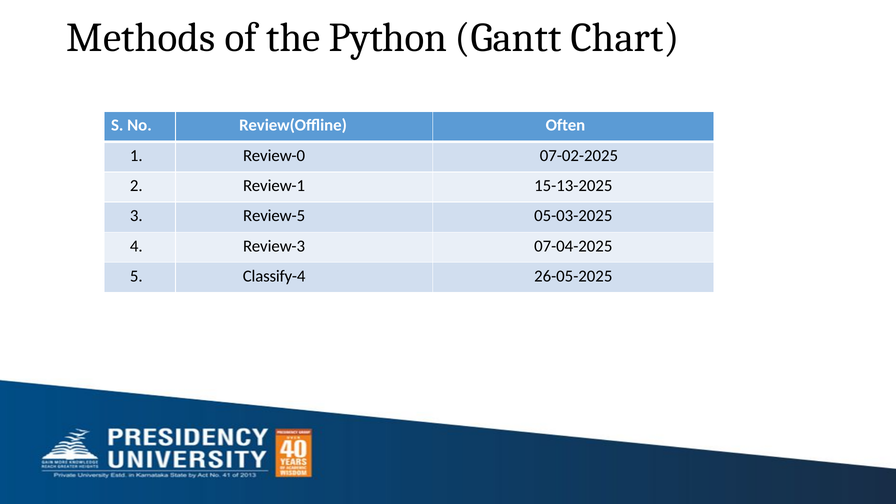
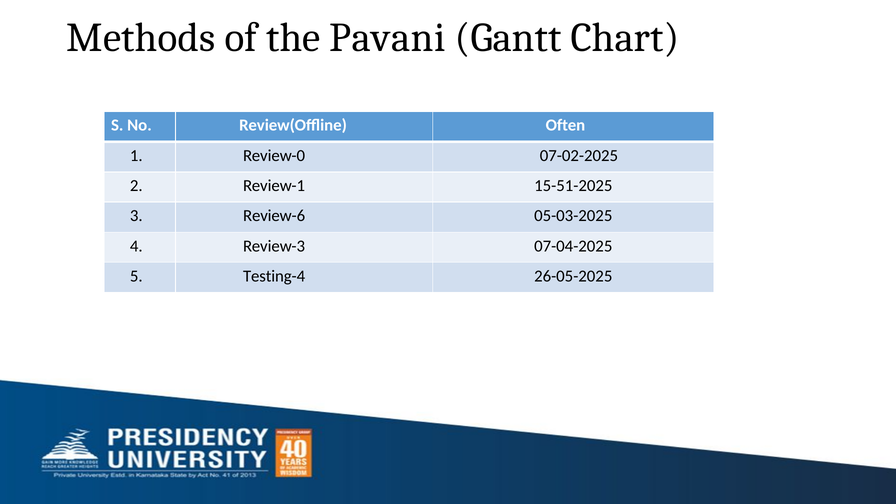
Python: Python -> Pavani
15-13-2025: 15-13-2025 -> 15-51-2025
Review-5: Review-5 -> Review-6
Classify-4: Classify-4 -> Testing-4
